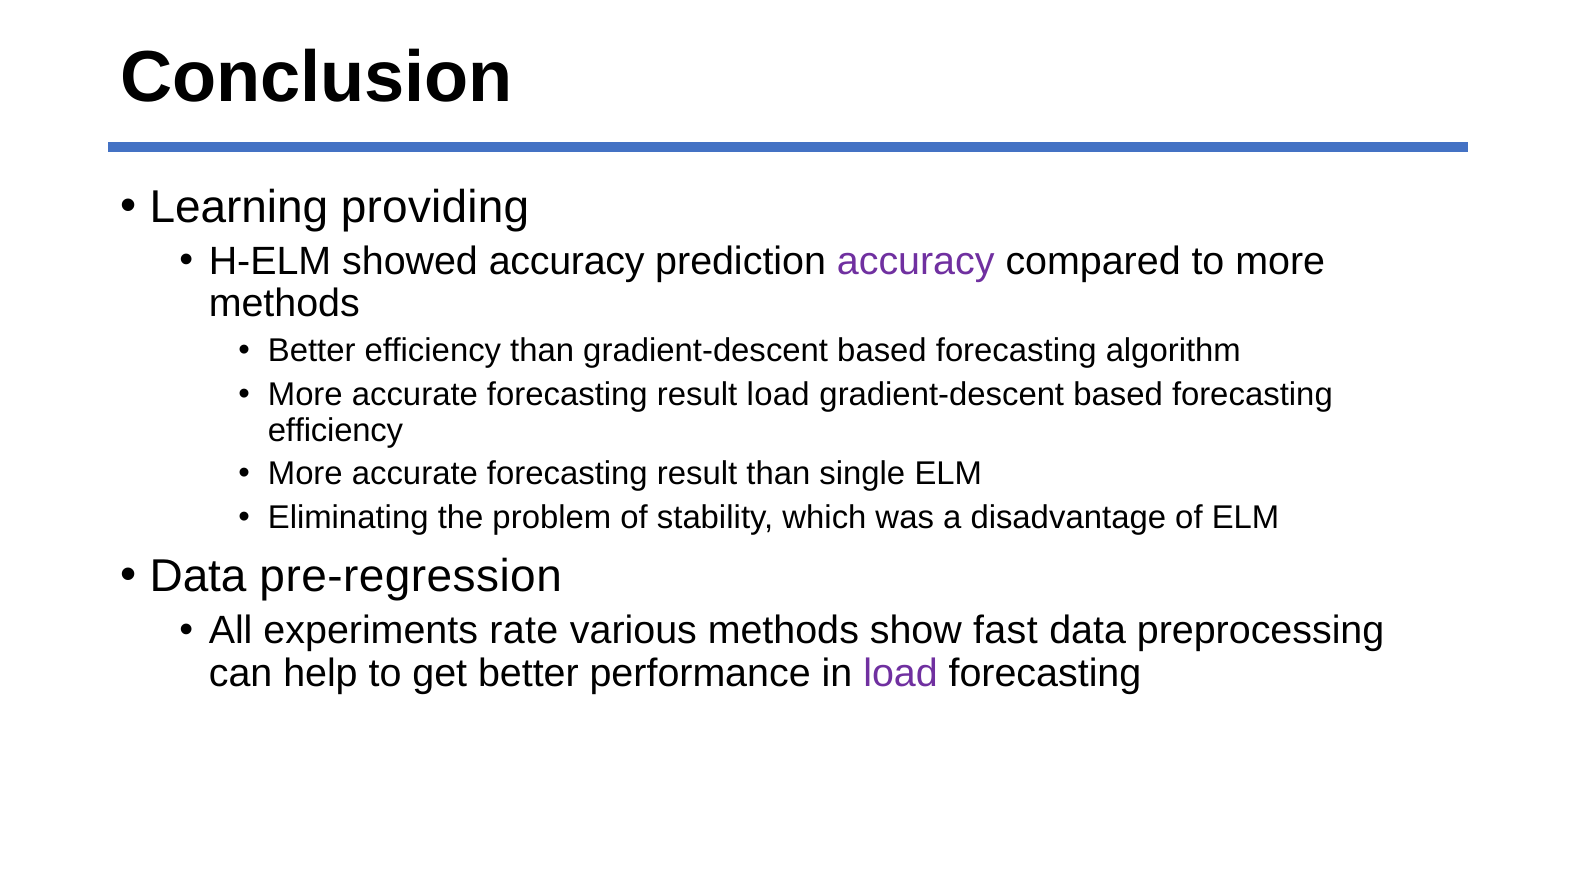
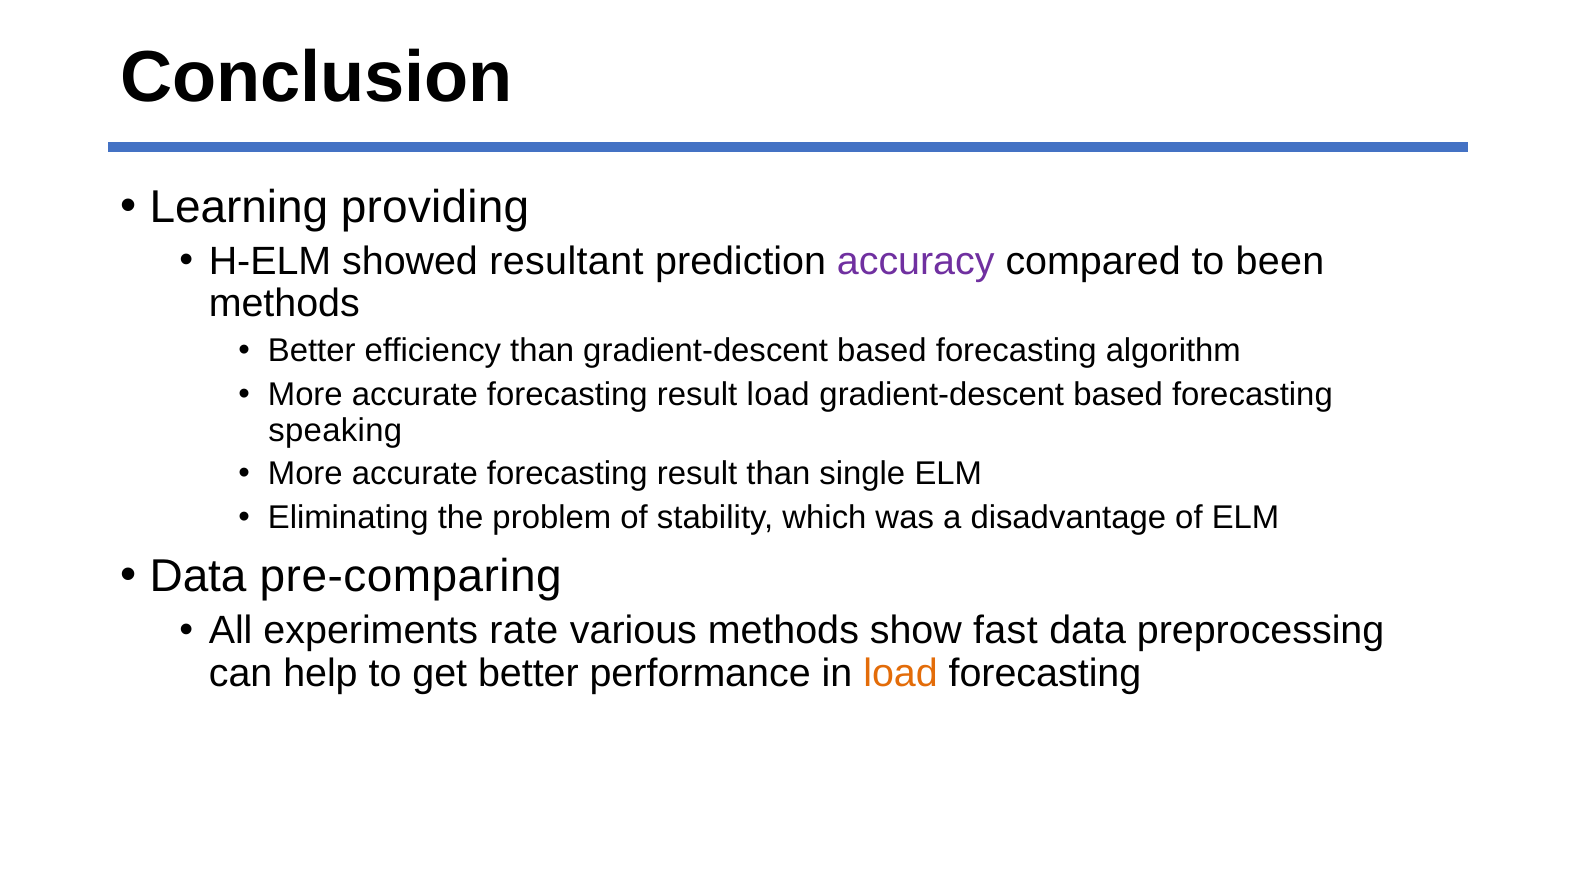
showed accuracy: accuracy -> resultant
to more: more -> been
efficiency at (335, 430): efficiency -> speaking
pre-regression: pre-regression -> pre-comparing
load at (901, 673) colour: purple -> orange
